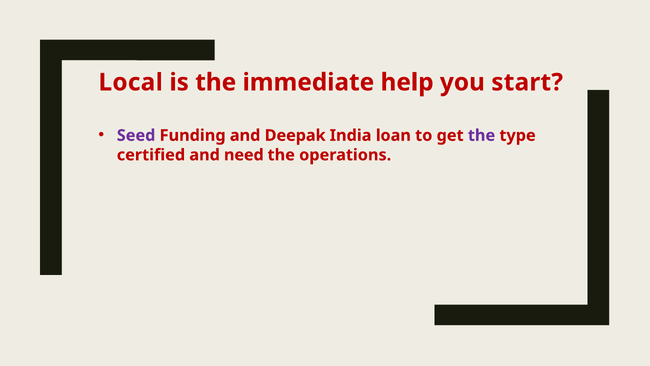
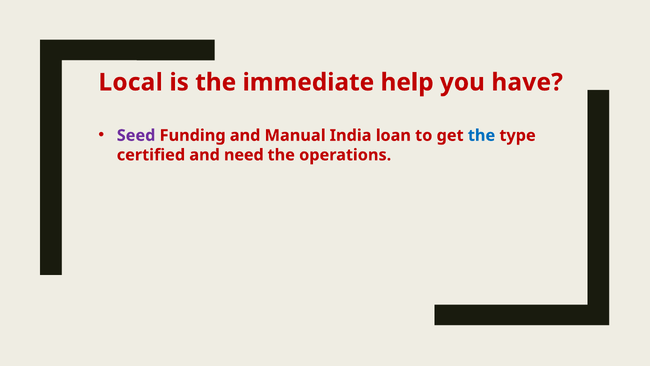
start: start -> have
Deepak: Deepak -> Manual
the at (481, 135) colour: purple -> blue
